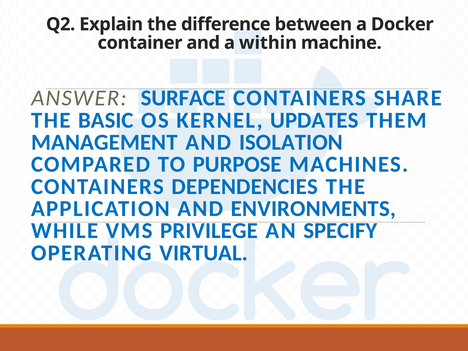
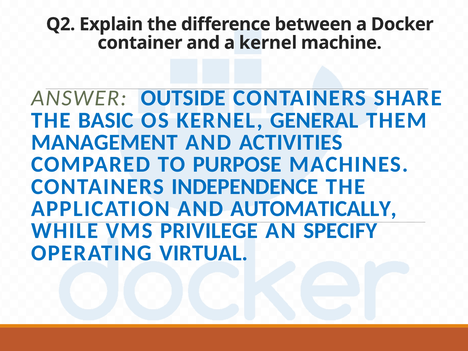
a within: within -> kernel
SURFACE: SURFACE -> OUTSIDE
UPDATES: UPDATES -> GENERAL
ISOLATION: ISOLATION -> ACTIVITIES
DEPENDENCIES: DEPENDENCIES -> INDEPENDENCE
ENVIRONMENTS: ENVIRONMENTS -> AUTOMATICALLY
